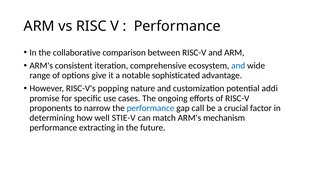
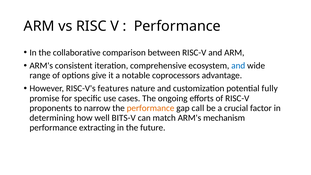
sophisticated: sophisticated -> coprocessors
popping: popping -> features
addi: addi -> fully
performance at (151, 108) colour: blue -> orange
STIE-V: STIE-V -> BITS-V
